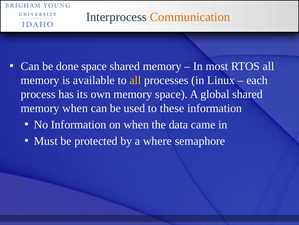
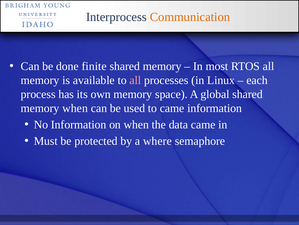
done space: space -> finite
all at (135, 80) colour: yellow -> pink
to these: these -> came
